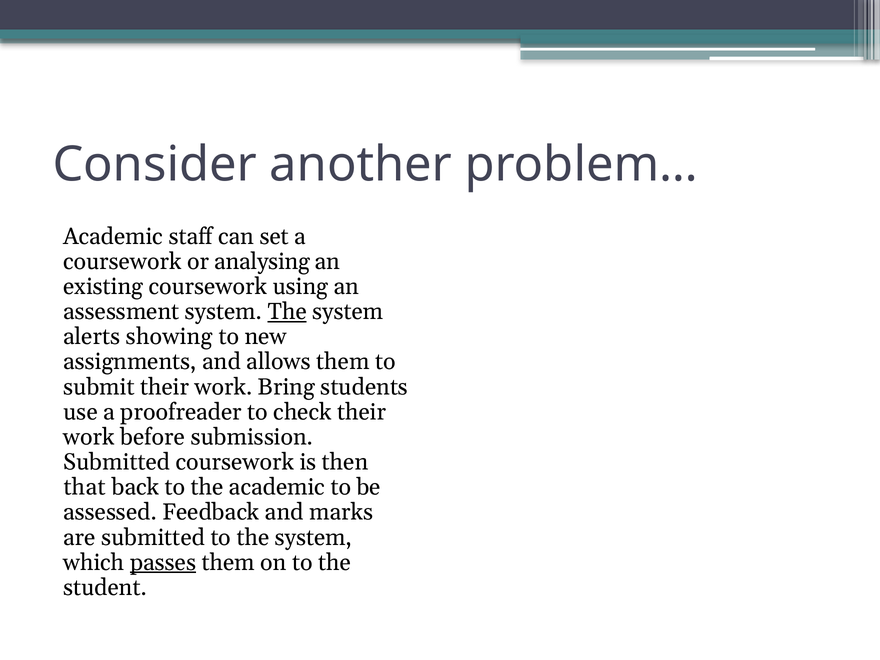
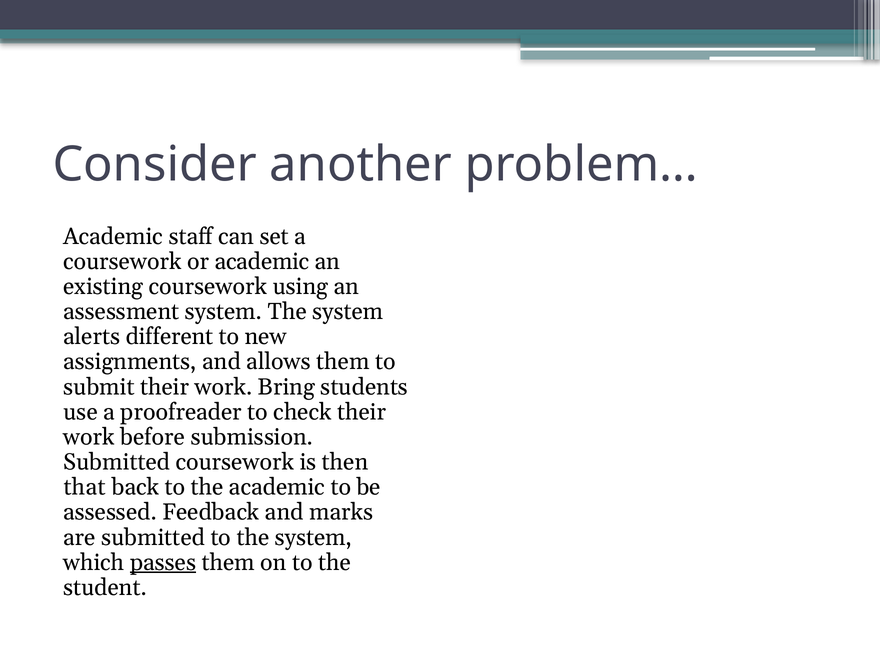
or analysing: analysing -> academic
The at (287, 312) underline: present -> none
showing: showing -> different
